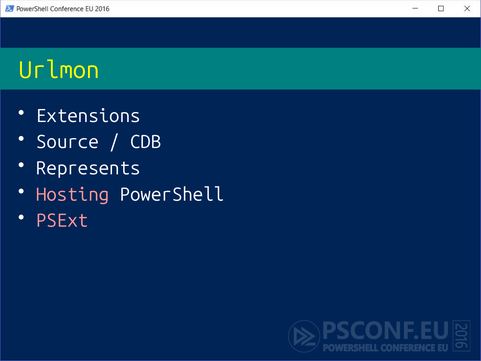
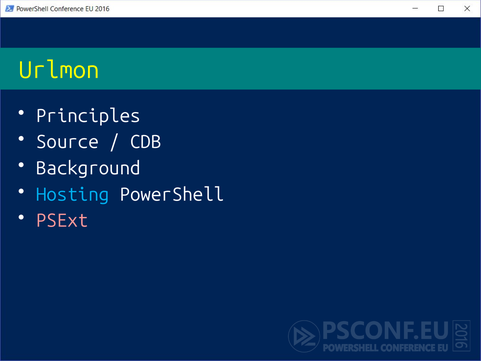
Extensions: Extensions -> Principles
Represents: Represents -> Background
Hosting colour: pink -> light blue
